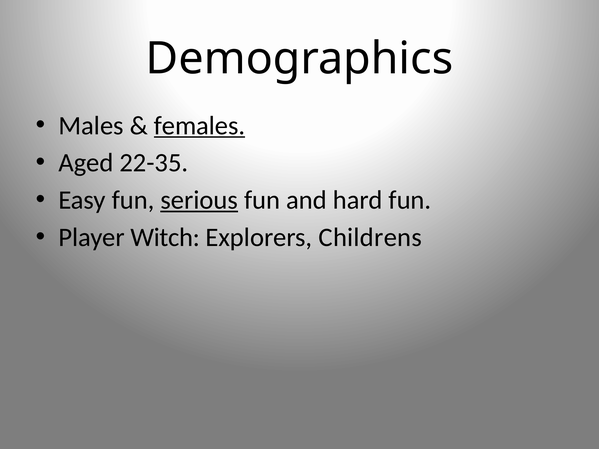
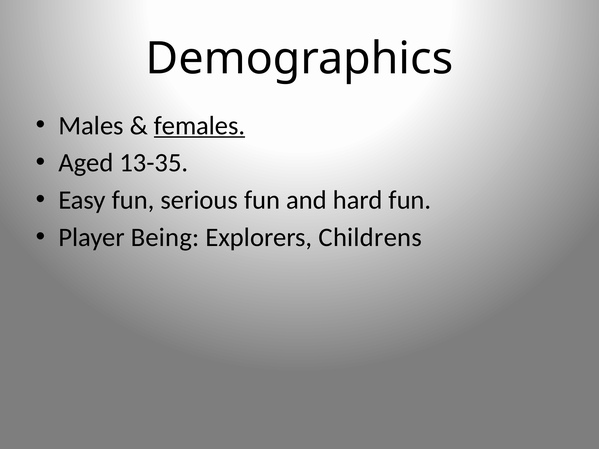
22-35: 22-35 -> 13-35
serious underline: present -> none
Witch: Witch -> Being
